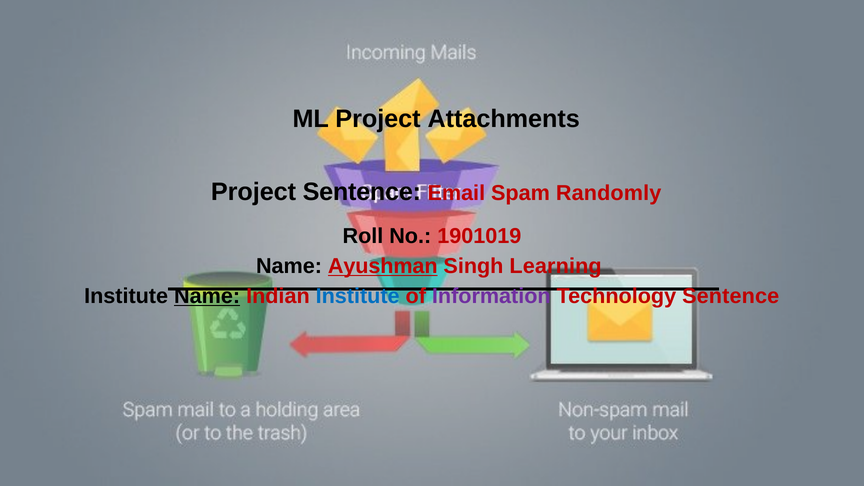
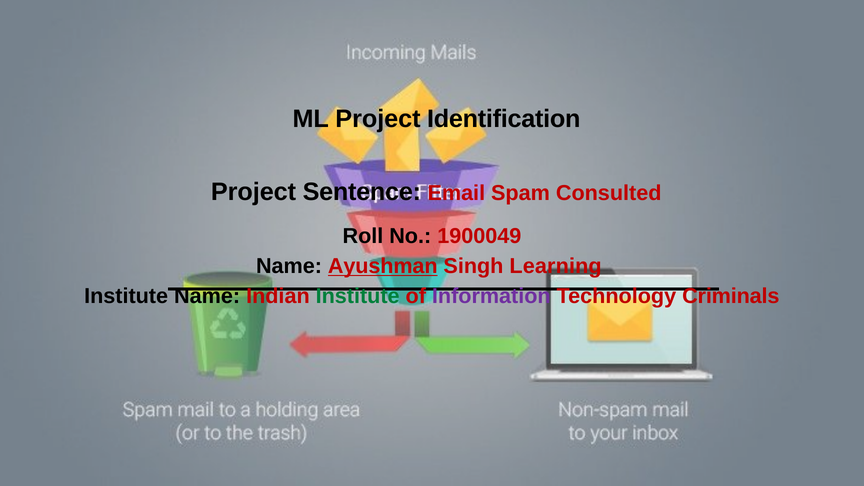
Attachments: Attachments -> Identification
Randomly: Randomly -> Consulted
1901019: 1901019 -> 1900049
Name at (207, 296) underline: present -> none
Institute at (358, 296) colour: blue -> green
Technology Sentence: Sentence -> Criminals
